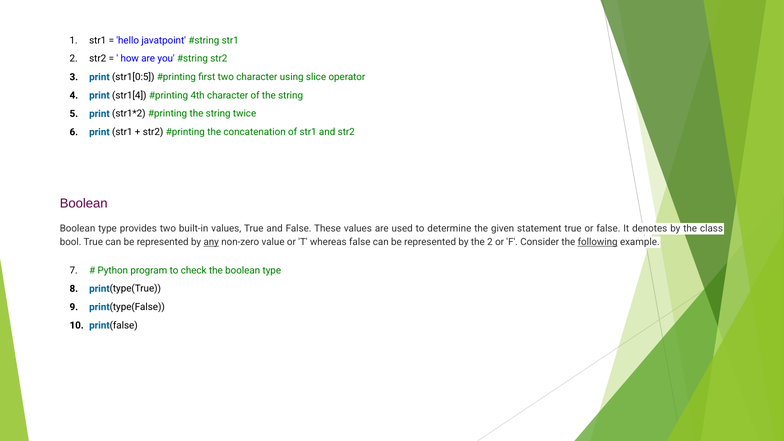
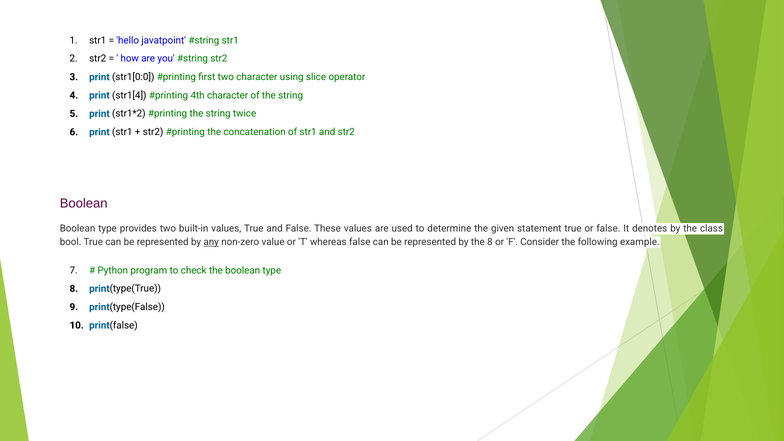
str1[0:5: str1[0:5 -> str1[0:0
the 2: 2 -> 8
following underline: present -> none
